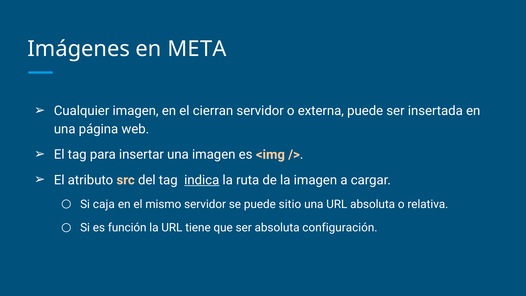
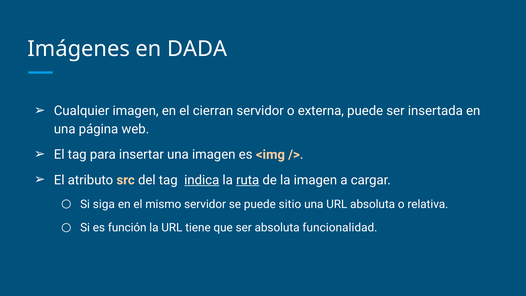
META: META -> DADA
ruta underline: none -> present
caja: caja -> siga
configuración: configuración -> funcionalidad
